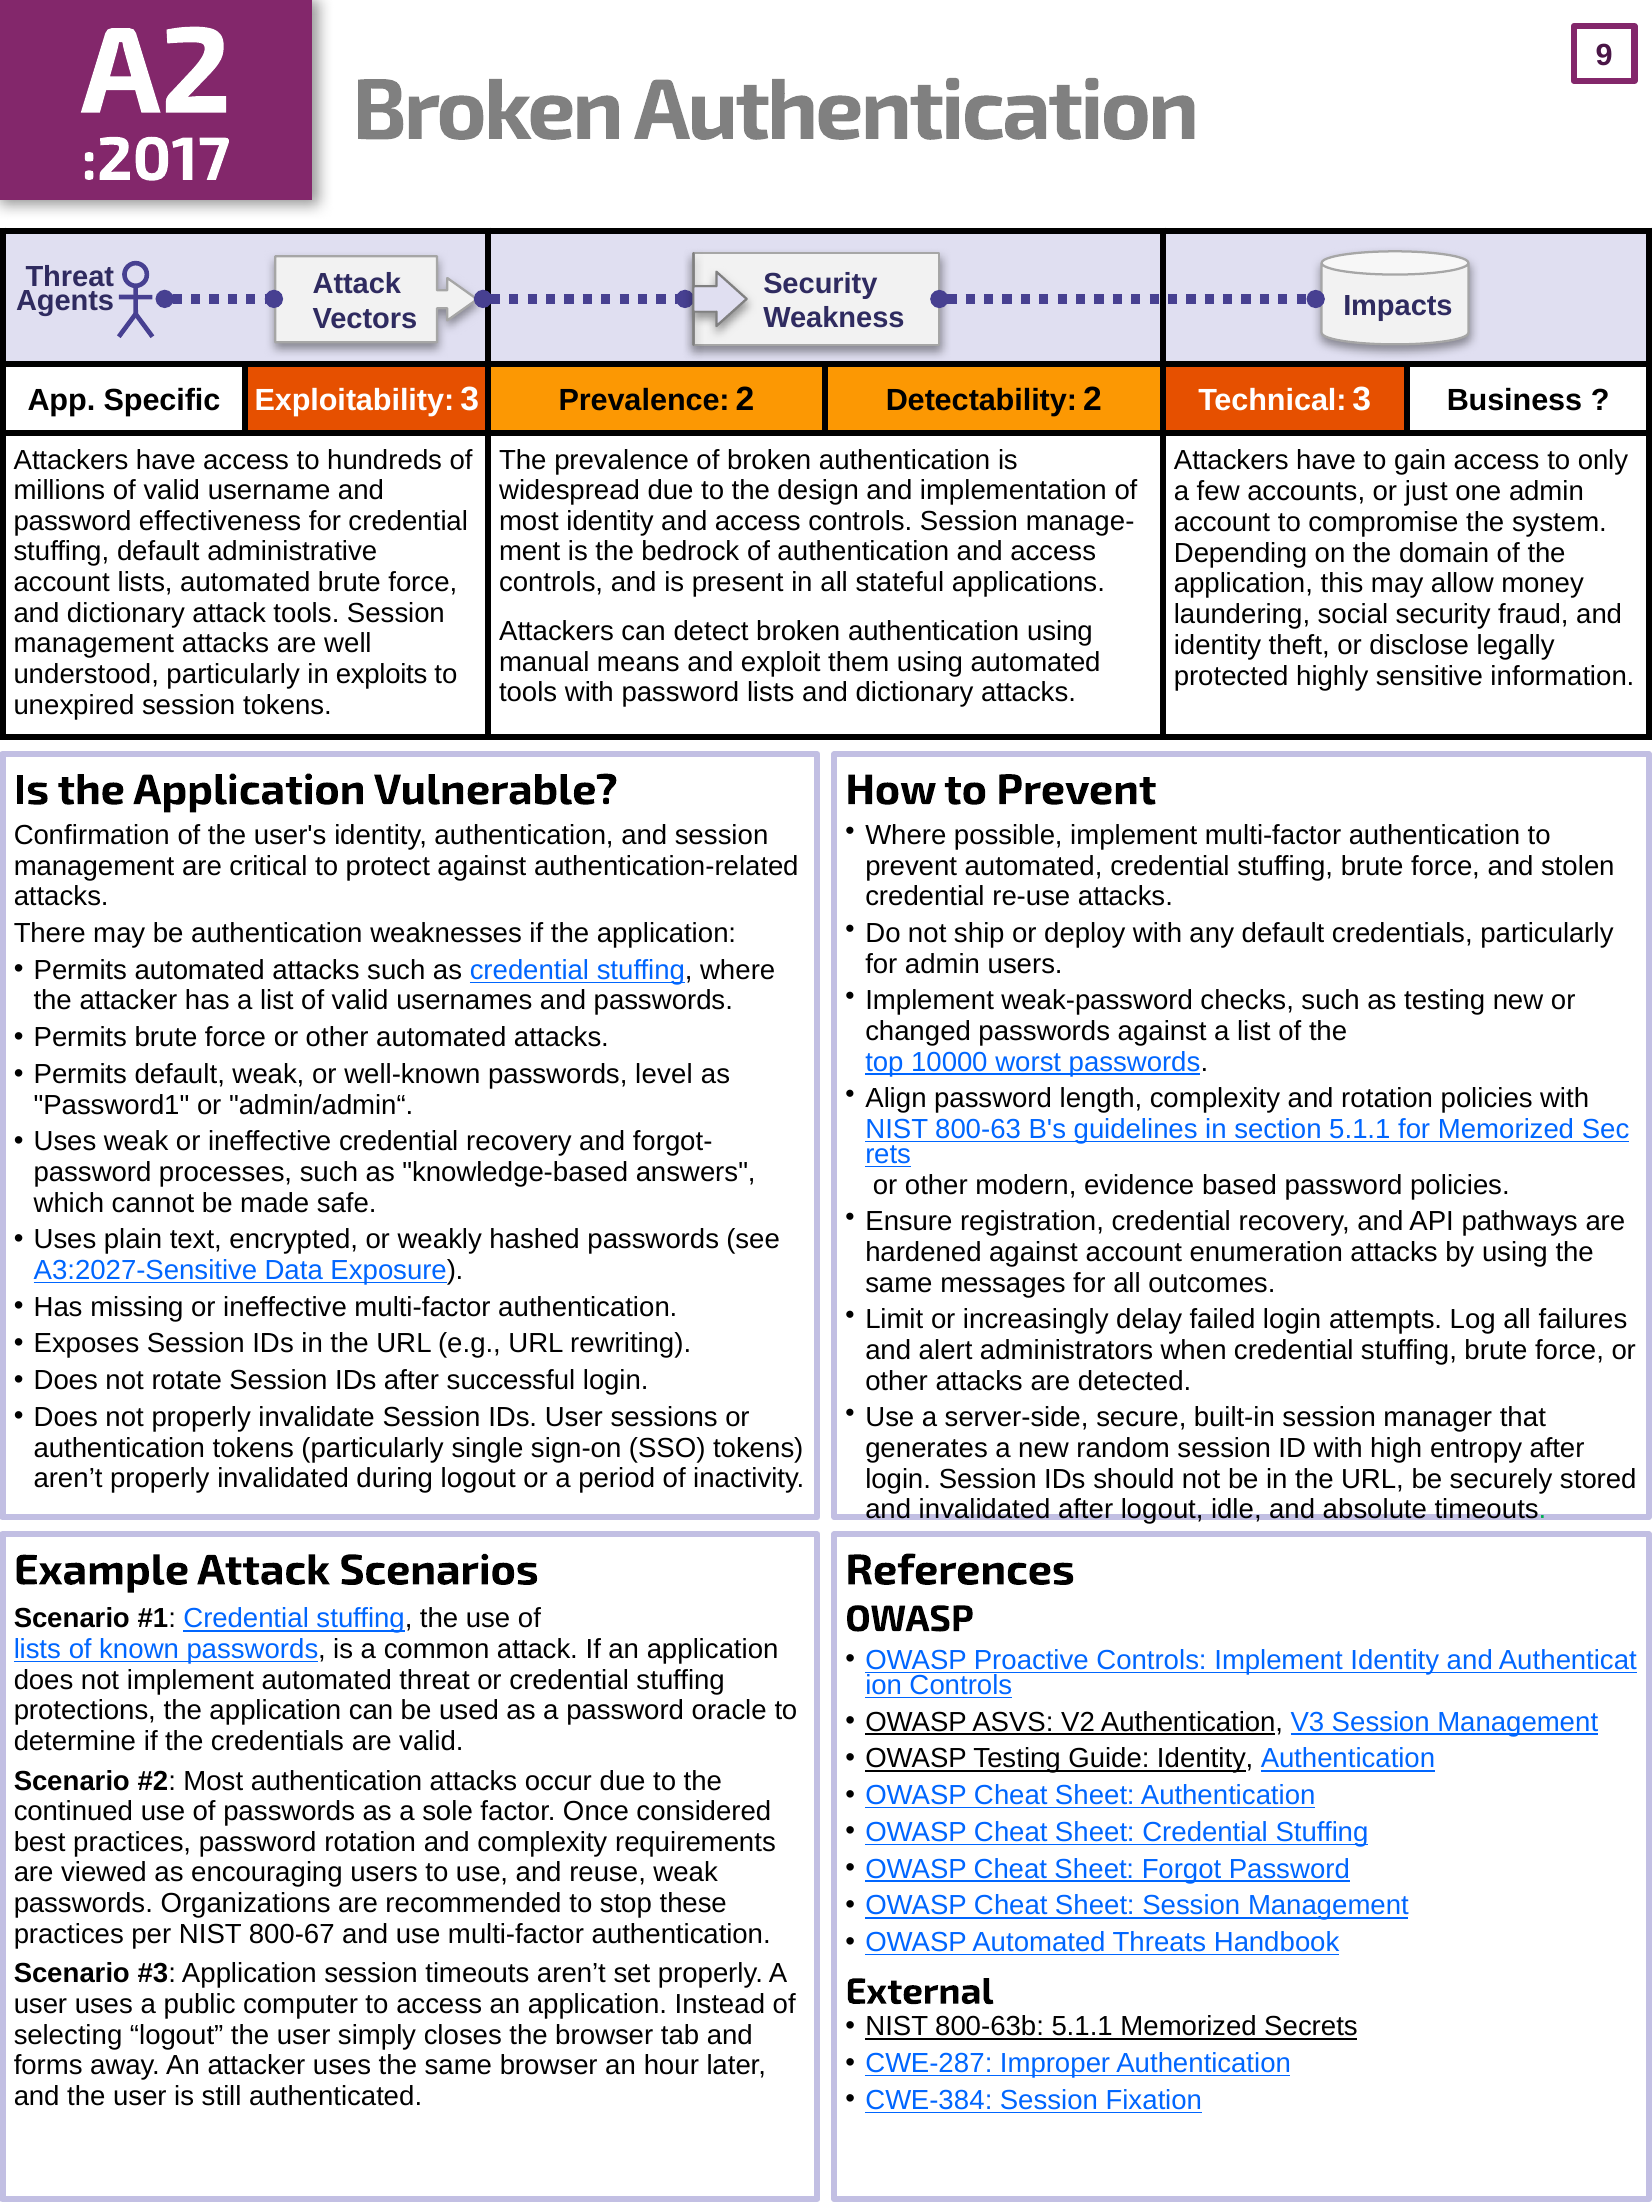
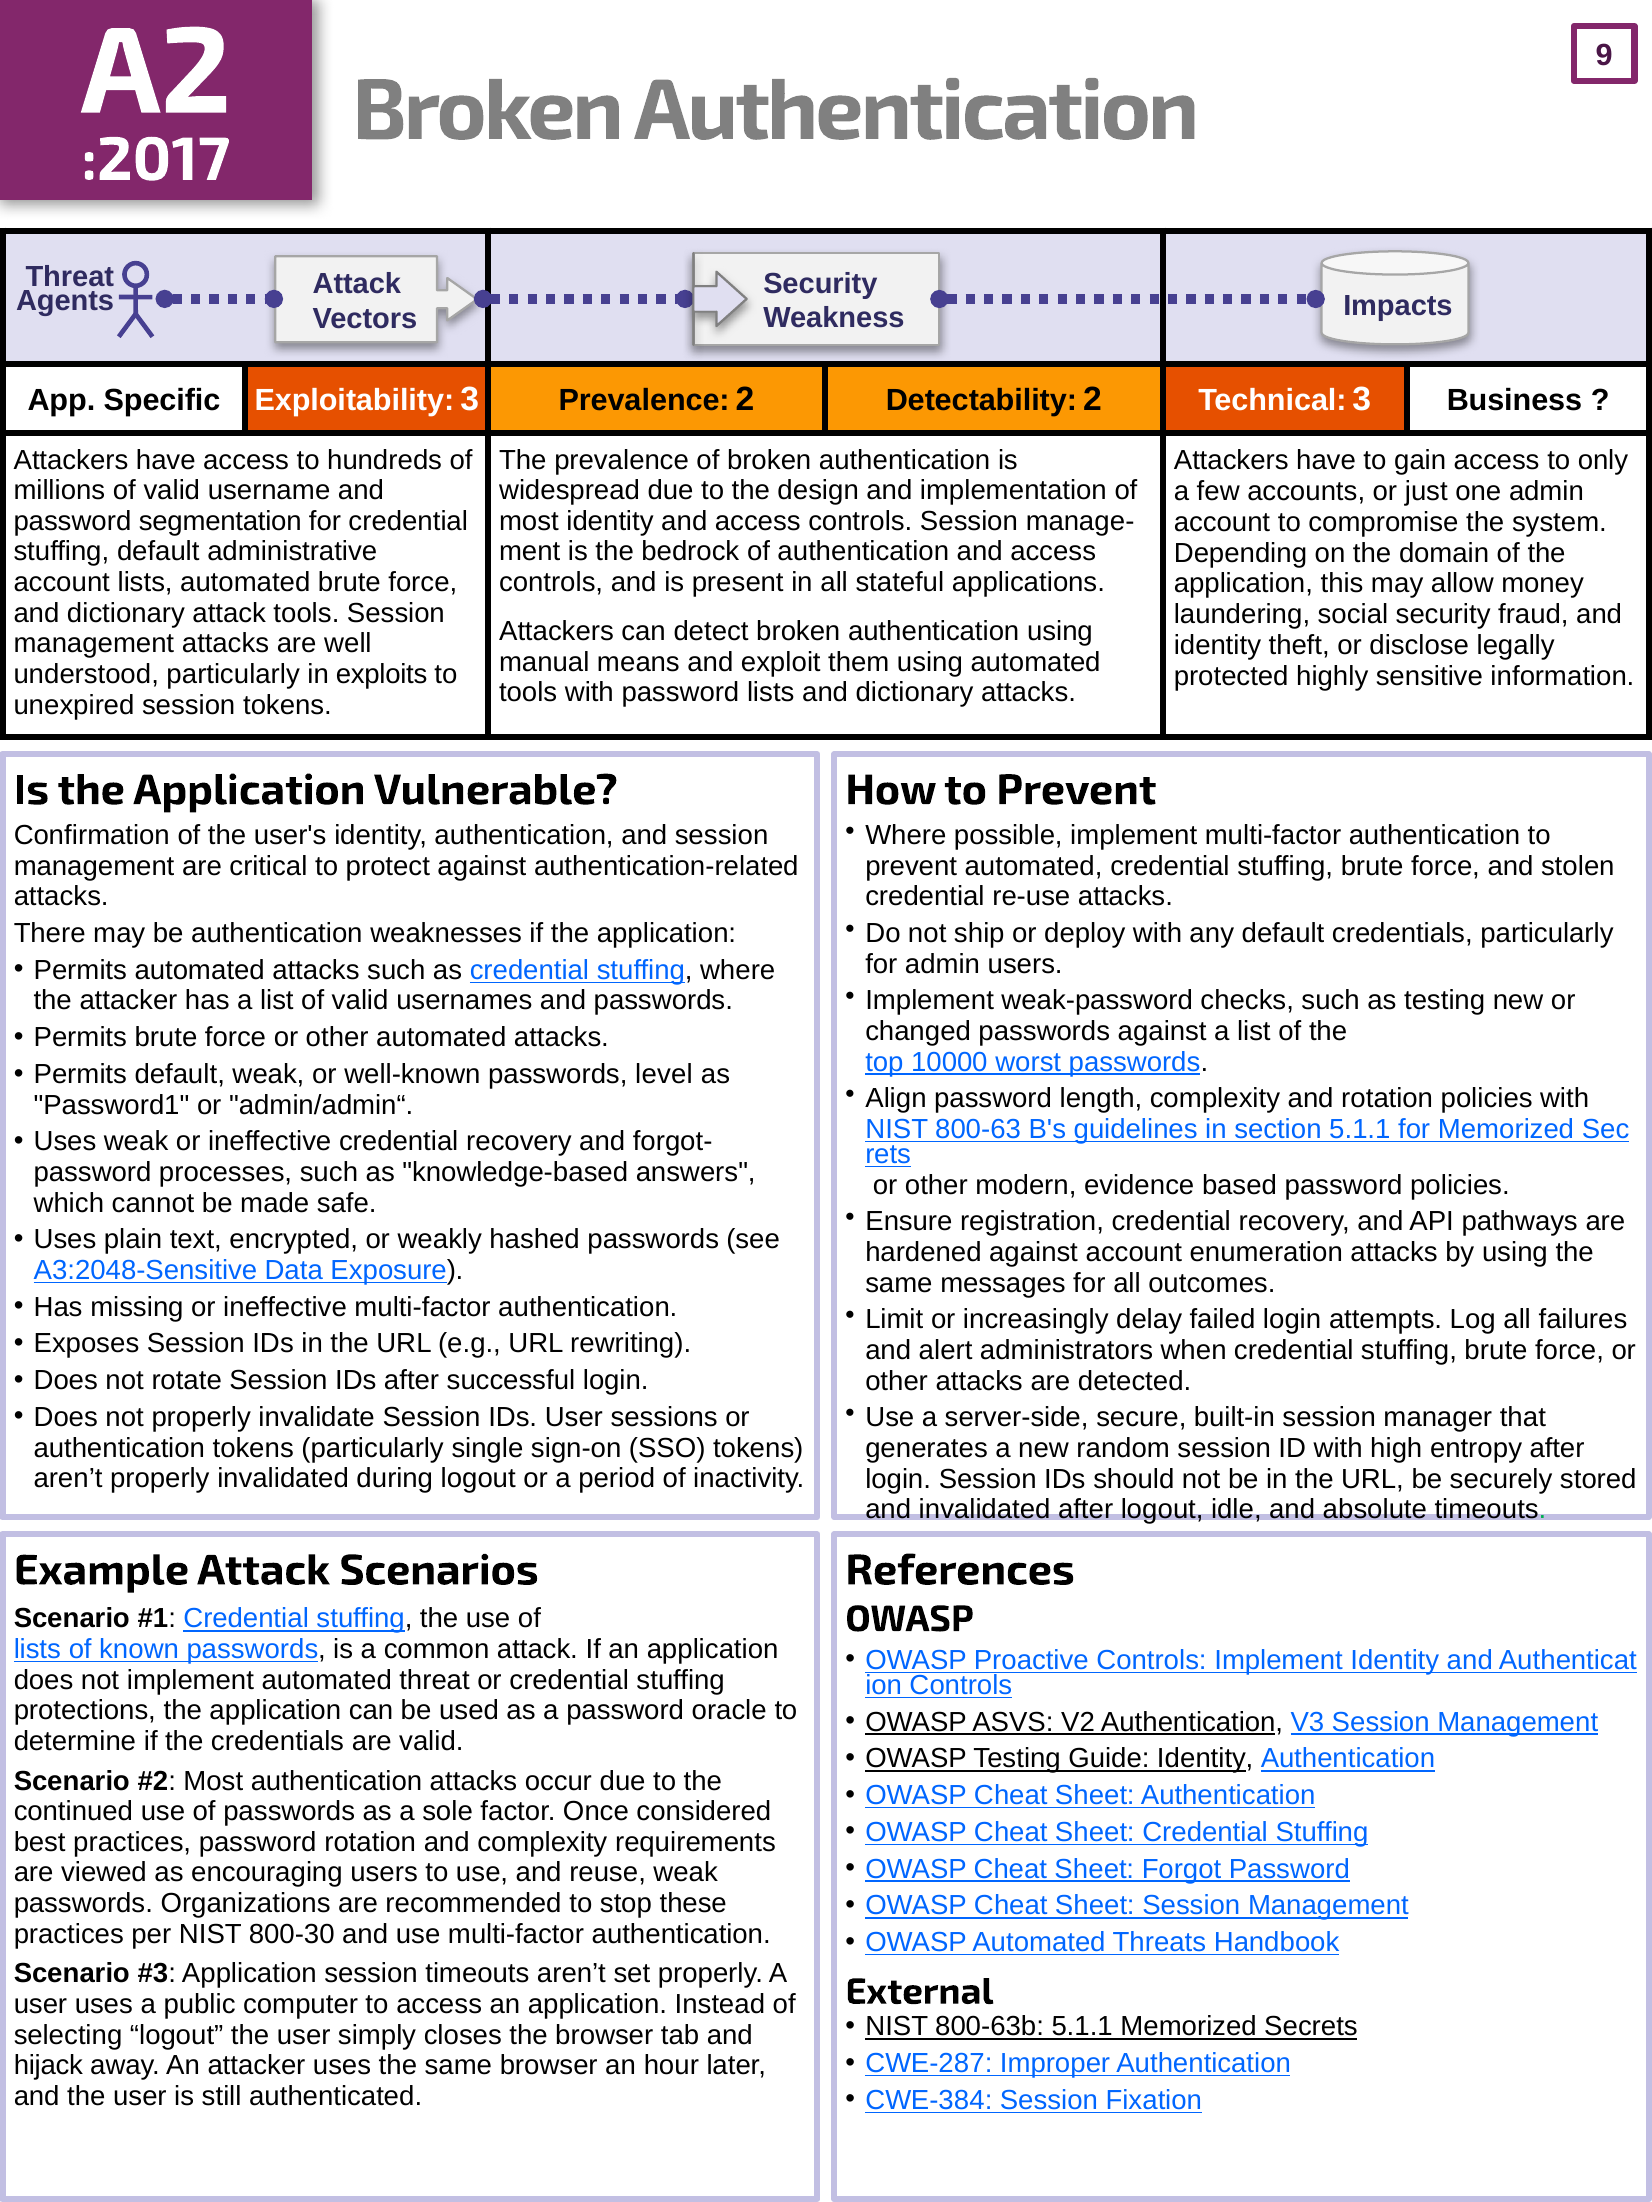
effectiveness: effectiveness -> segmentation
A3:2027-Sensitive: A3:2027-Sensitive -> A3:2048-Sensitive
800-67: 800-67 -> 800-30
forms: forms -> hijack
